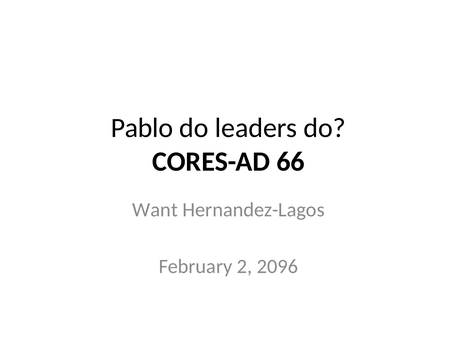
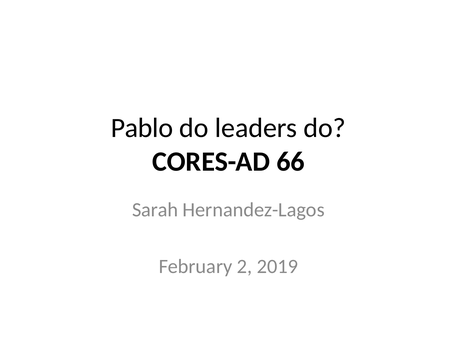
Want: Want -> Sarah
2096: 2096 -> 2019
